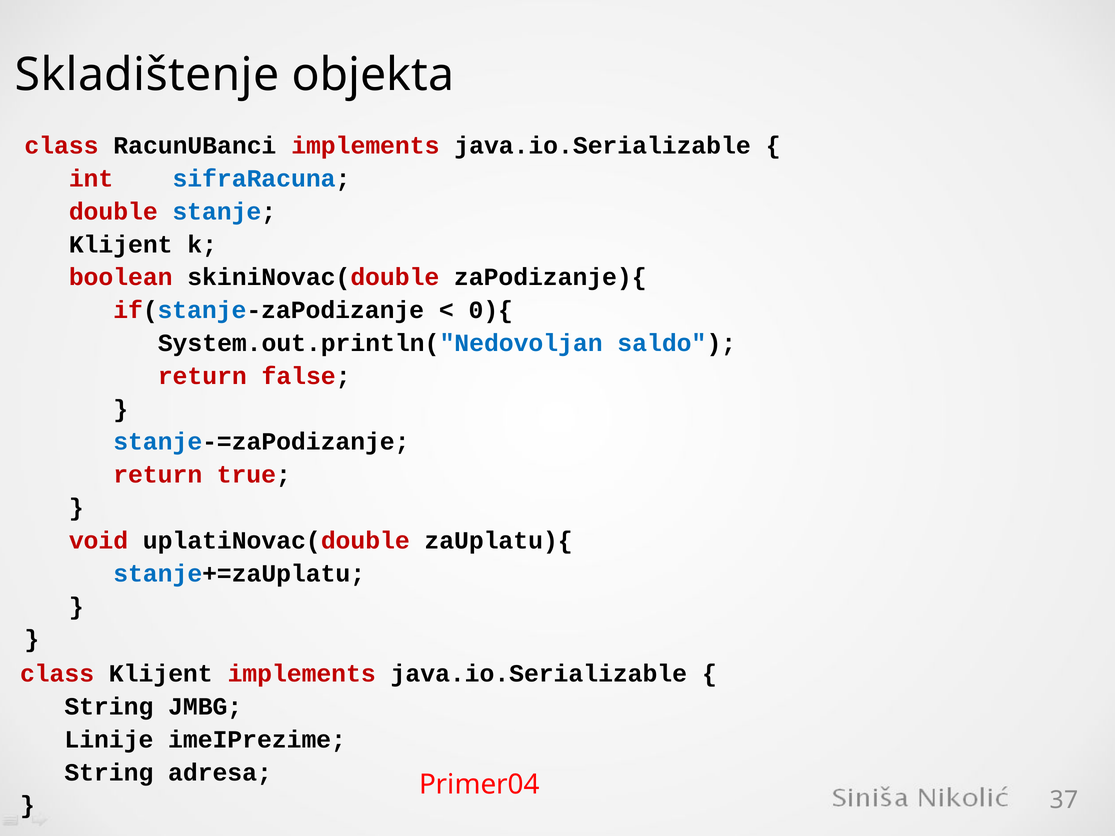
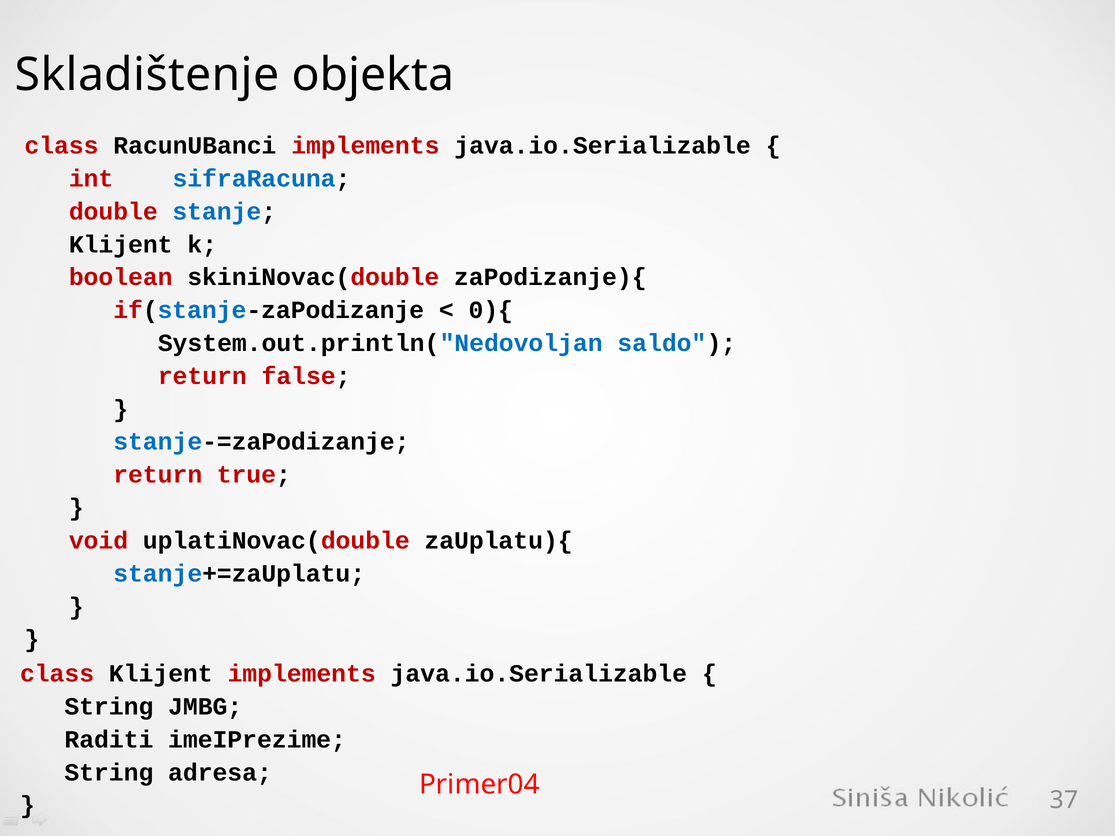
Linije: Linije -> Raditi
